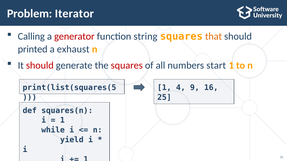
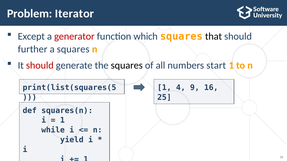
Calling: Calling -> Except
string: string -> which
that colour: orange -> black
printed: printed -> further
a exhaust: exhaust -> squares
squares at (127, 66) colour: red -> black
